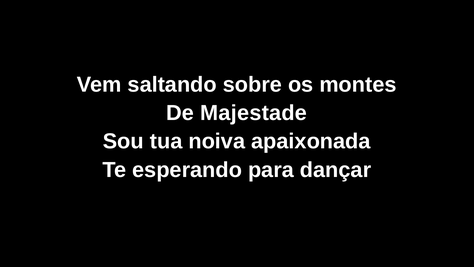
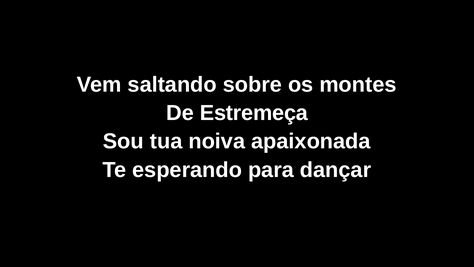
Majestade: Majestade -> Estremeça
